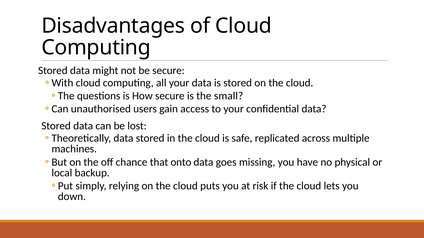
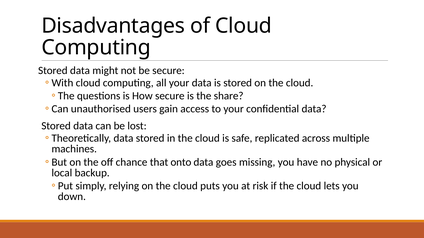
small: small -> share
